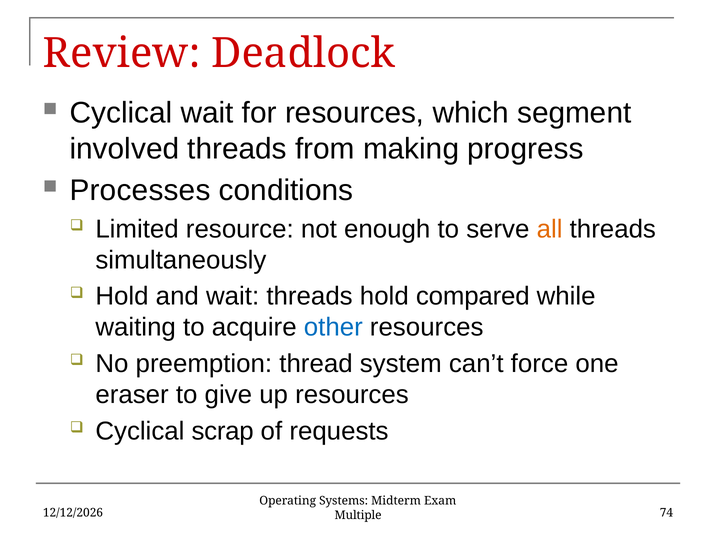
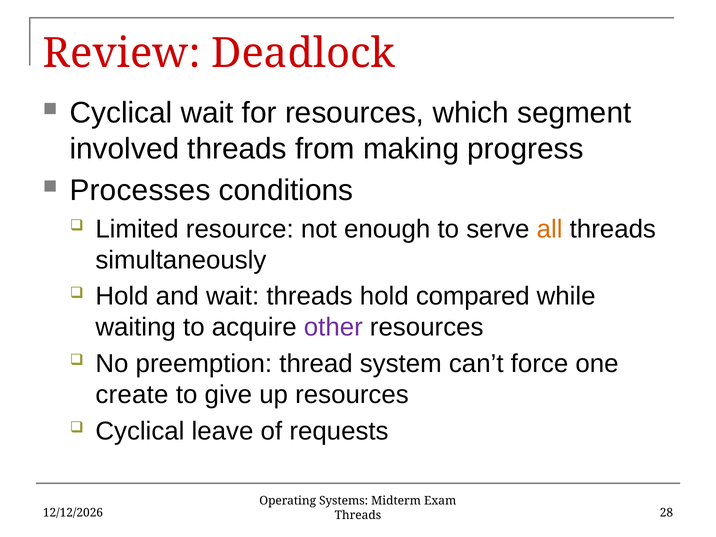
other colour: blue -> purple
eraser: eraser -> create
scrap: scrap -> leave
74: 74 -> 28
Multiple at (358, 515): Multiple -> Threads
